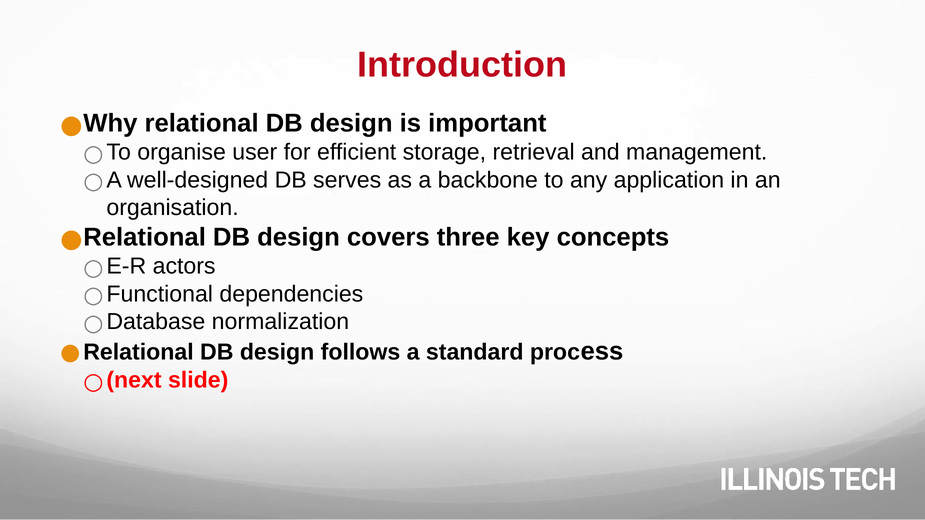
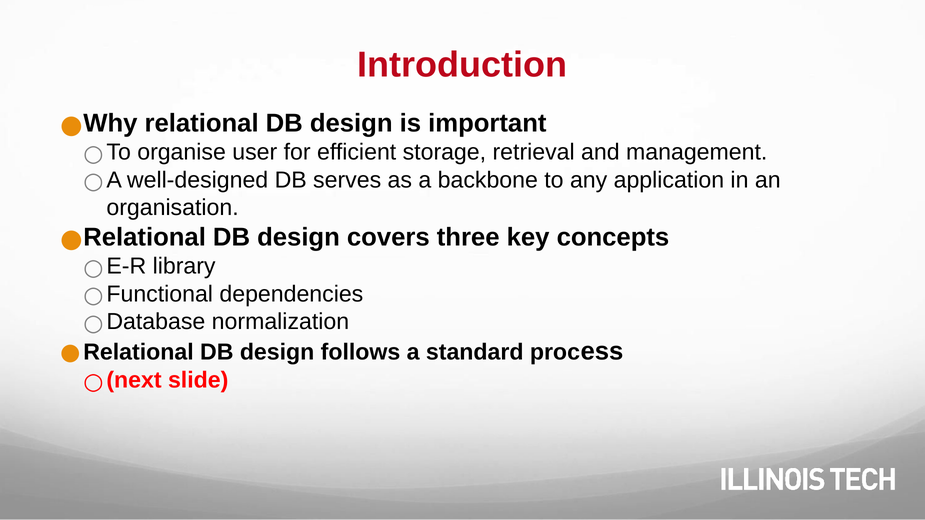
actors: actors -> library
